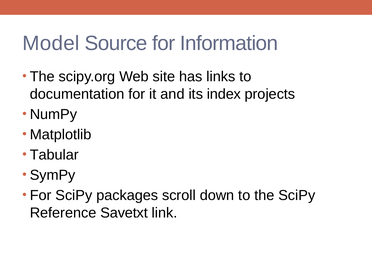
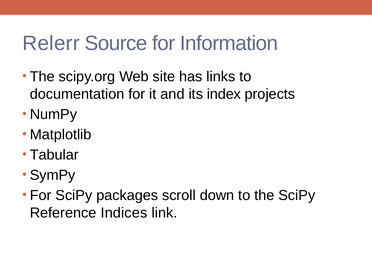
Model: Model -> Relerr
Savetxt: Savetxt -> Indices
